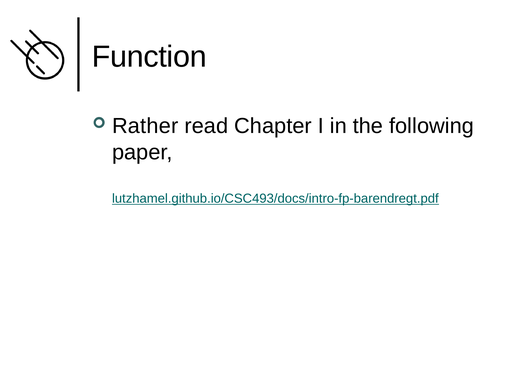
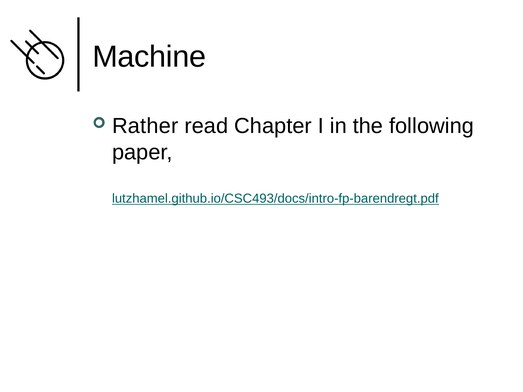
Function: Function -> Machine
